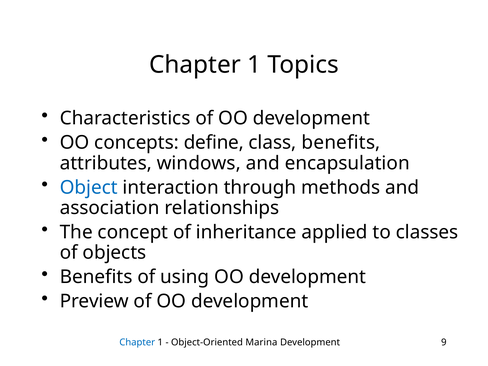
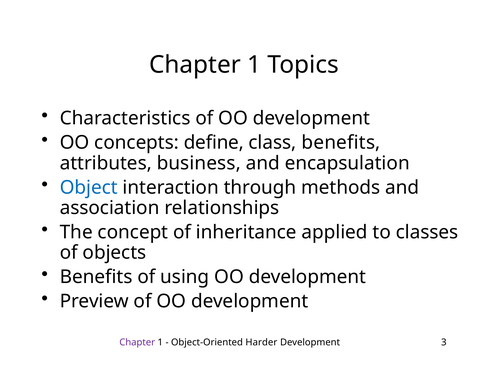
windows: windows -> business
Chapter at (137, 342) colour: blue -> purple
Marina: Marina -> Harder
9: 9 -> 3
